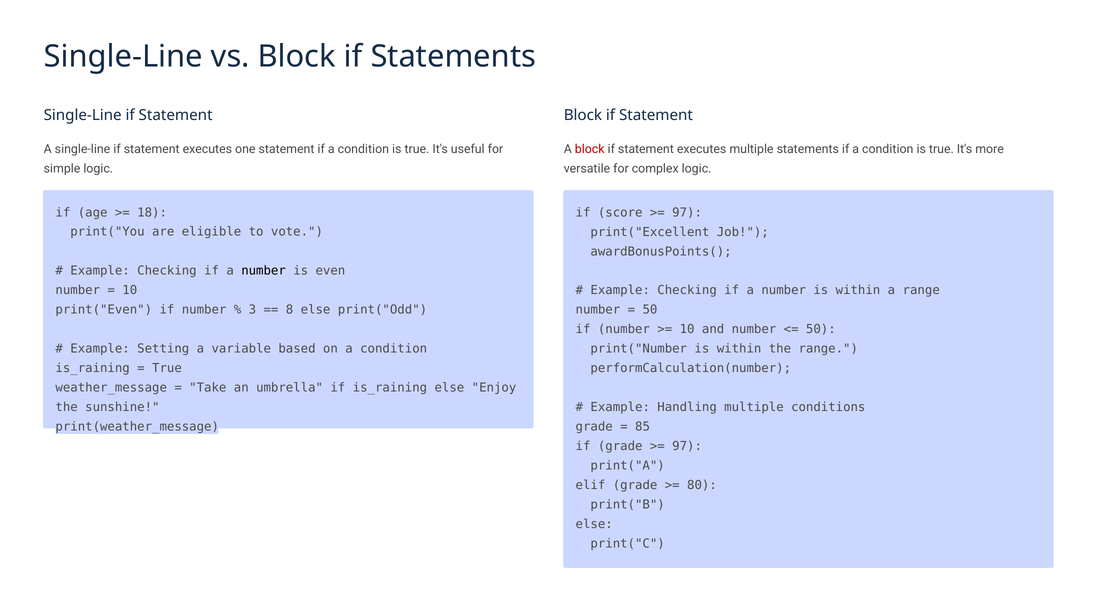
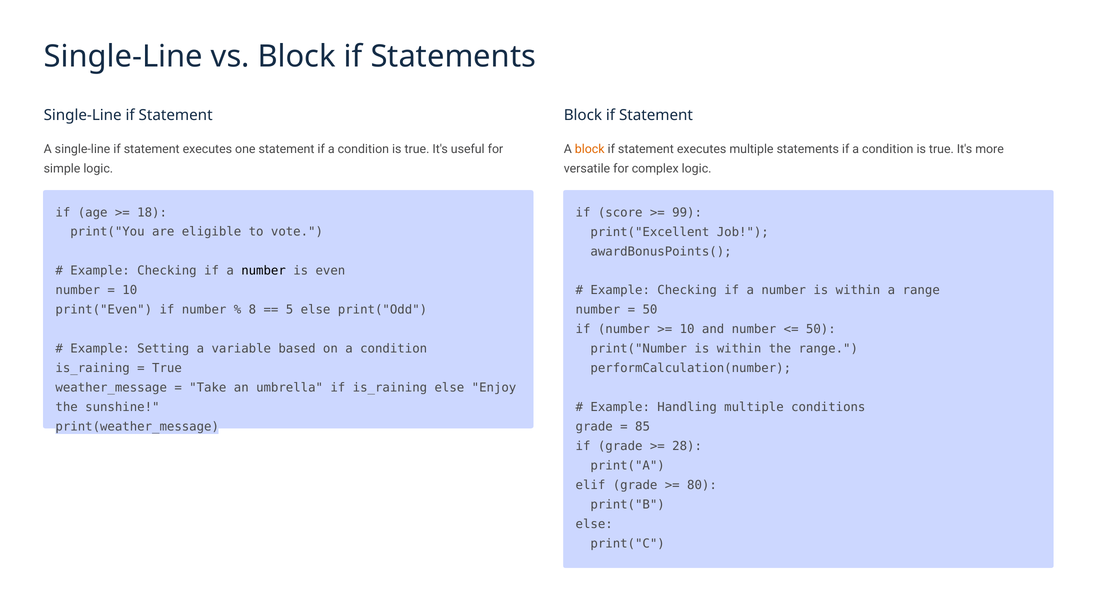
block at (590, 149) colour: red -> orange
97 at (687, 213): 97 -> 99
3: 3 -> 8
8: 8 -> 5
97 at (687, 447): 97 -> 28
